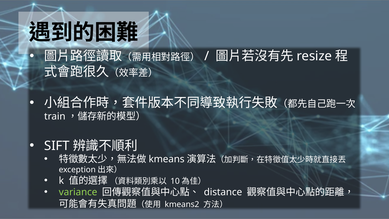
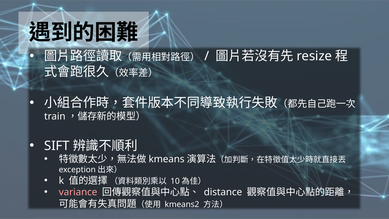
variance colour: light green -> pink
